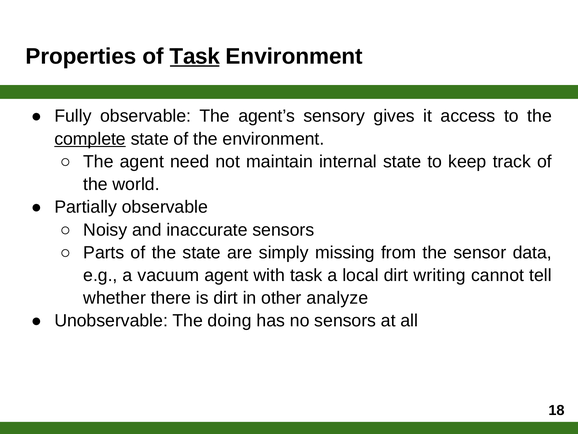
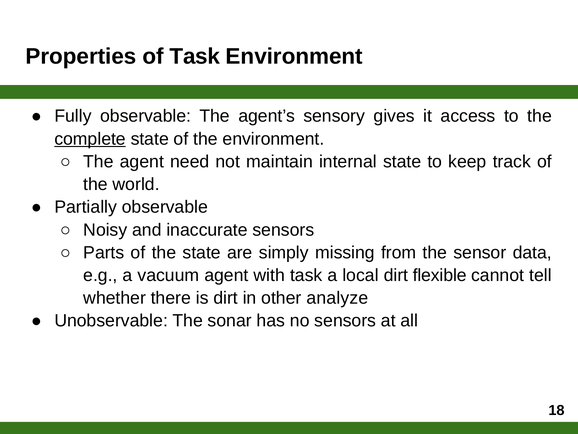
Task at (195, 56) underline: present -> none
writing: writing -> flexible
doing: doing -> sonar
